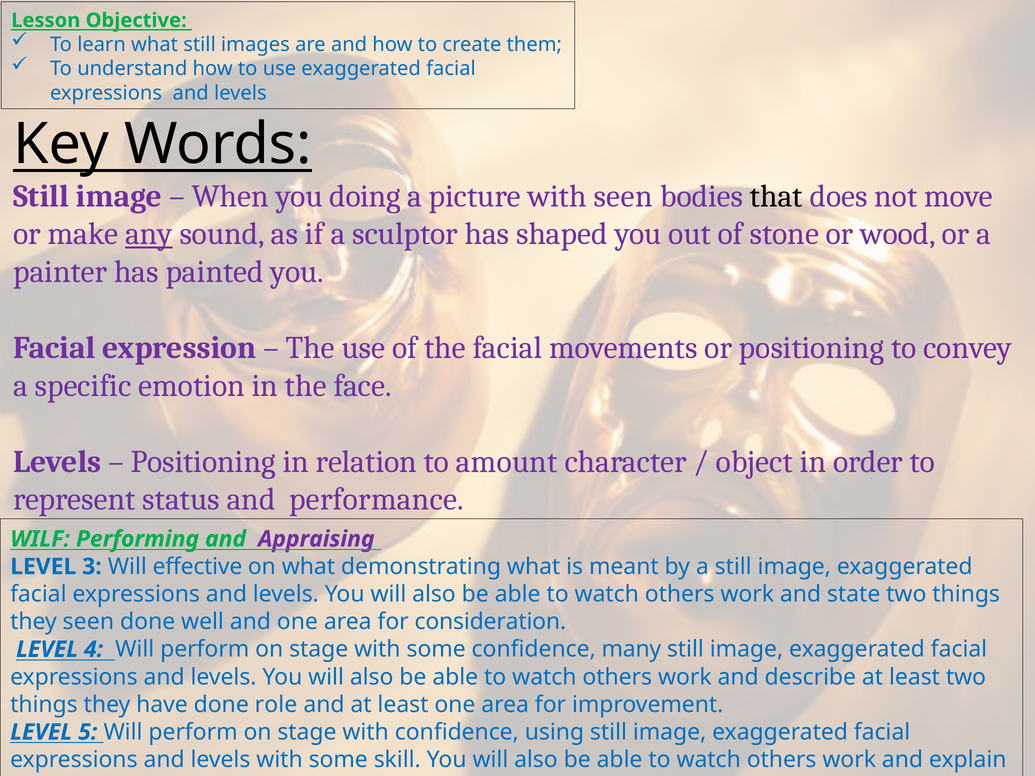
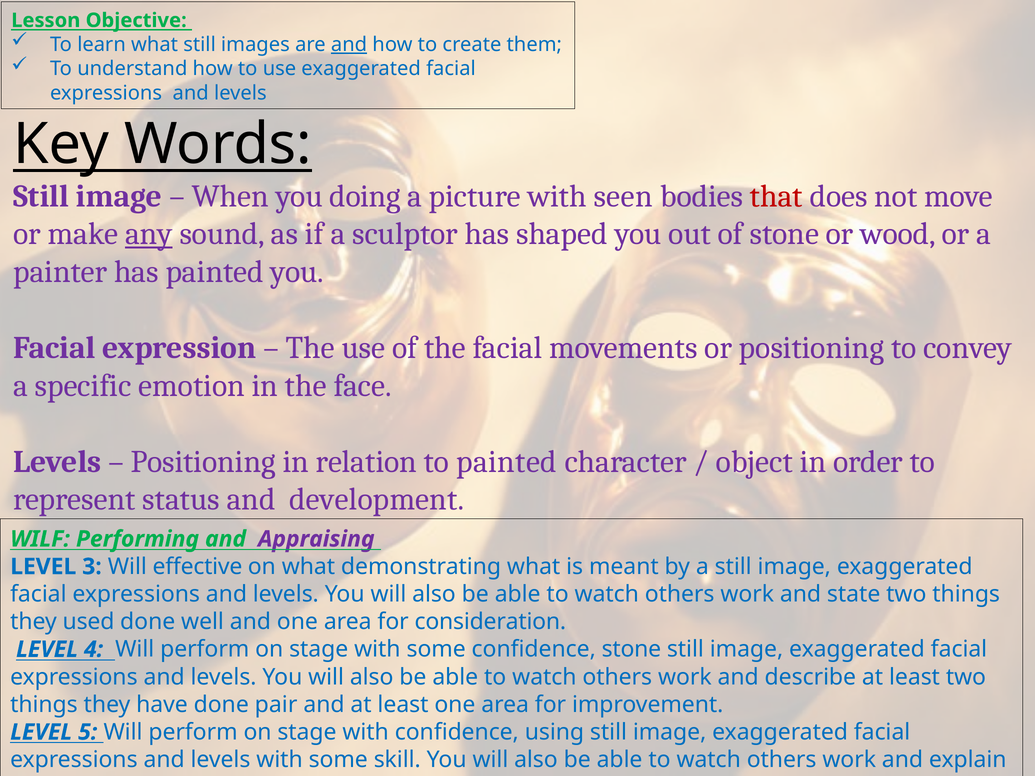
and at (349, 45) underline: none -> present
that colour: black -> red
to amount: amount -> painted
and performance: performance -> development
they seen: seen -> used
confidence many: many -> stone
role: role -> pair
